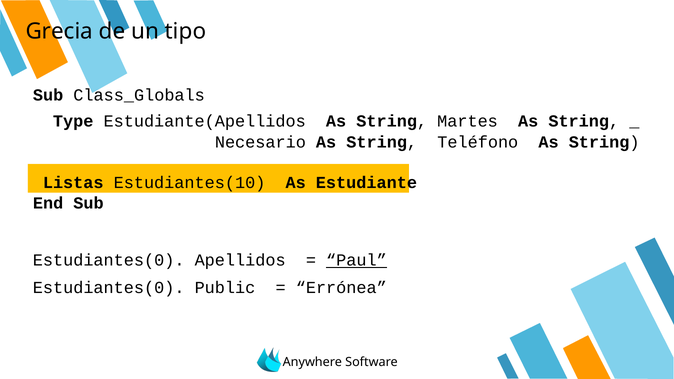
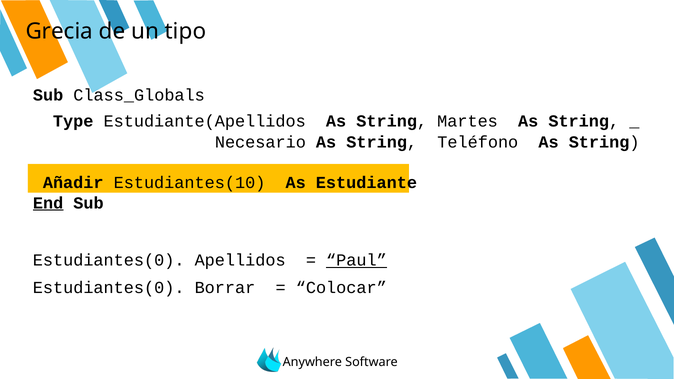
Listas: Listas -> Añadir
End underline: none -> present
Public: Public -> Borrar
Errónea: Errónea -> Colocar
